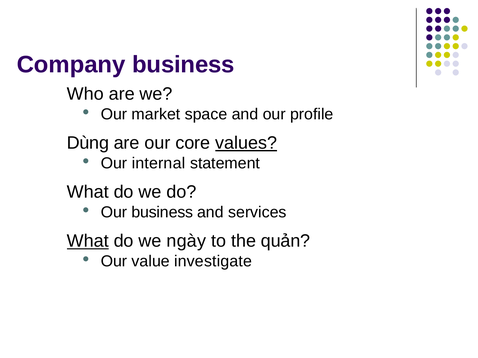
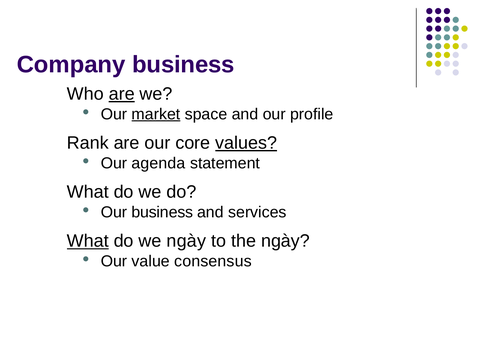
are at (122, 94) underline: none -> present
market underline: none -> present
Dùng: Dùng -> Rank
internal: internal -> agenda
the quản: quản -> ngày
investigate: investigate -> consensus
